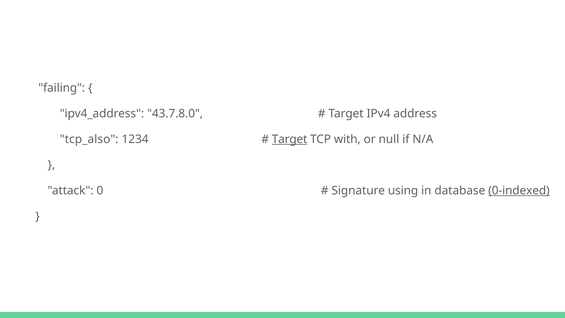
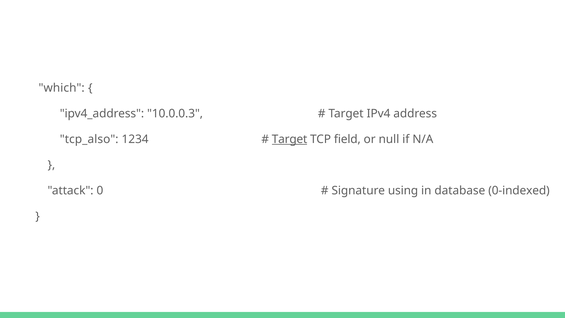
failing: failing -> which
43.7.8.0: 43.7.8.0 -> 10.0.0.3
with: with -> field
0-indexed underline: present -> none
